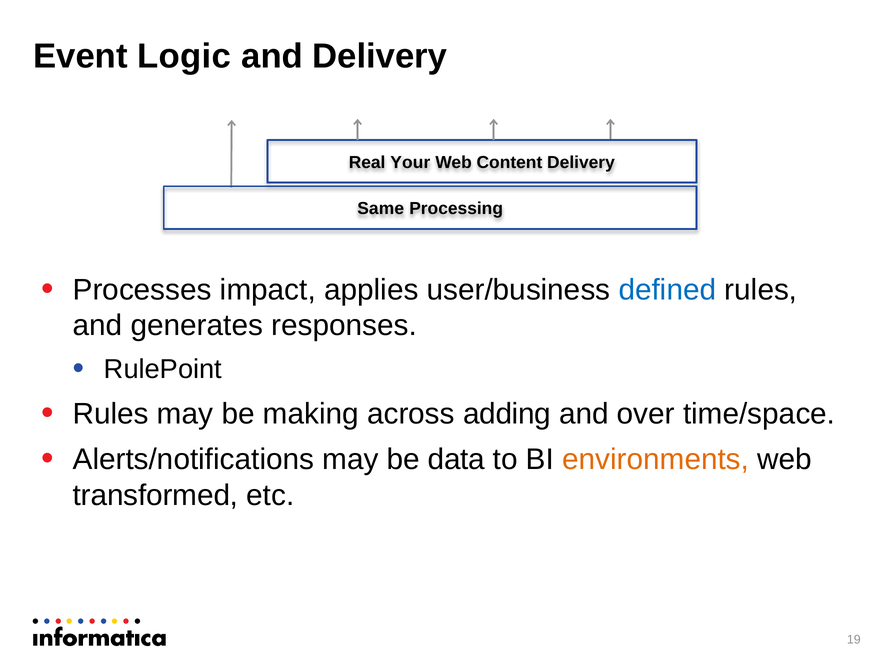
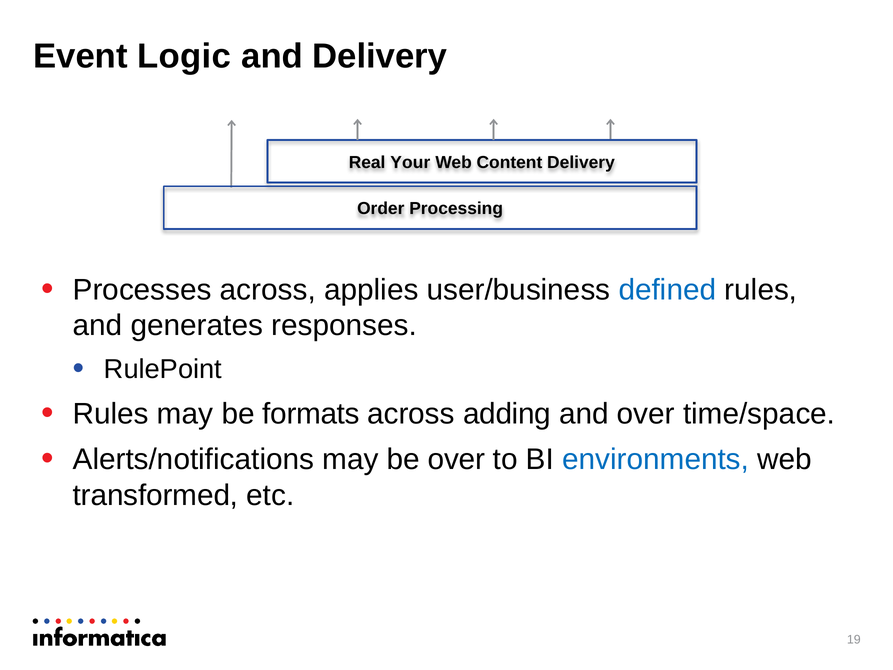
Same: Same -> Order
Processes impact: impact -> across
making: making -> formats
be data: data -> over
environments colour: orange -> blue
